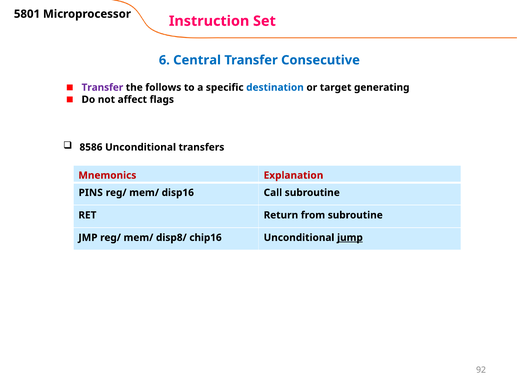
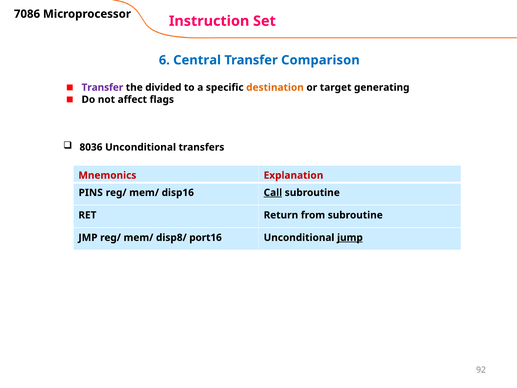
5801: 5801 -> 7086
Consecutive: Consecutive -> Comparison
follows: follows -> divided
destination colour: blue -> orange
8586: 8586 -> 8036
Call underline: none -> present
chip16: chip16 -> port16
